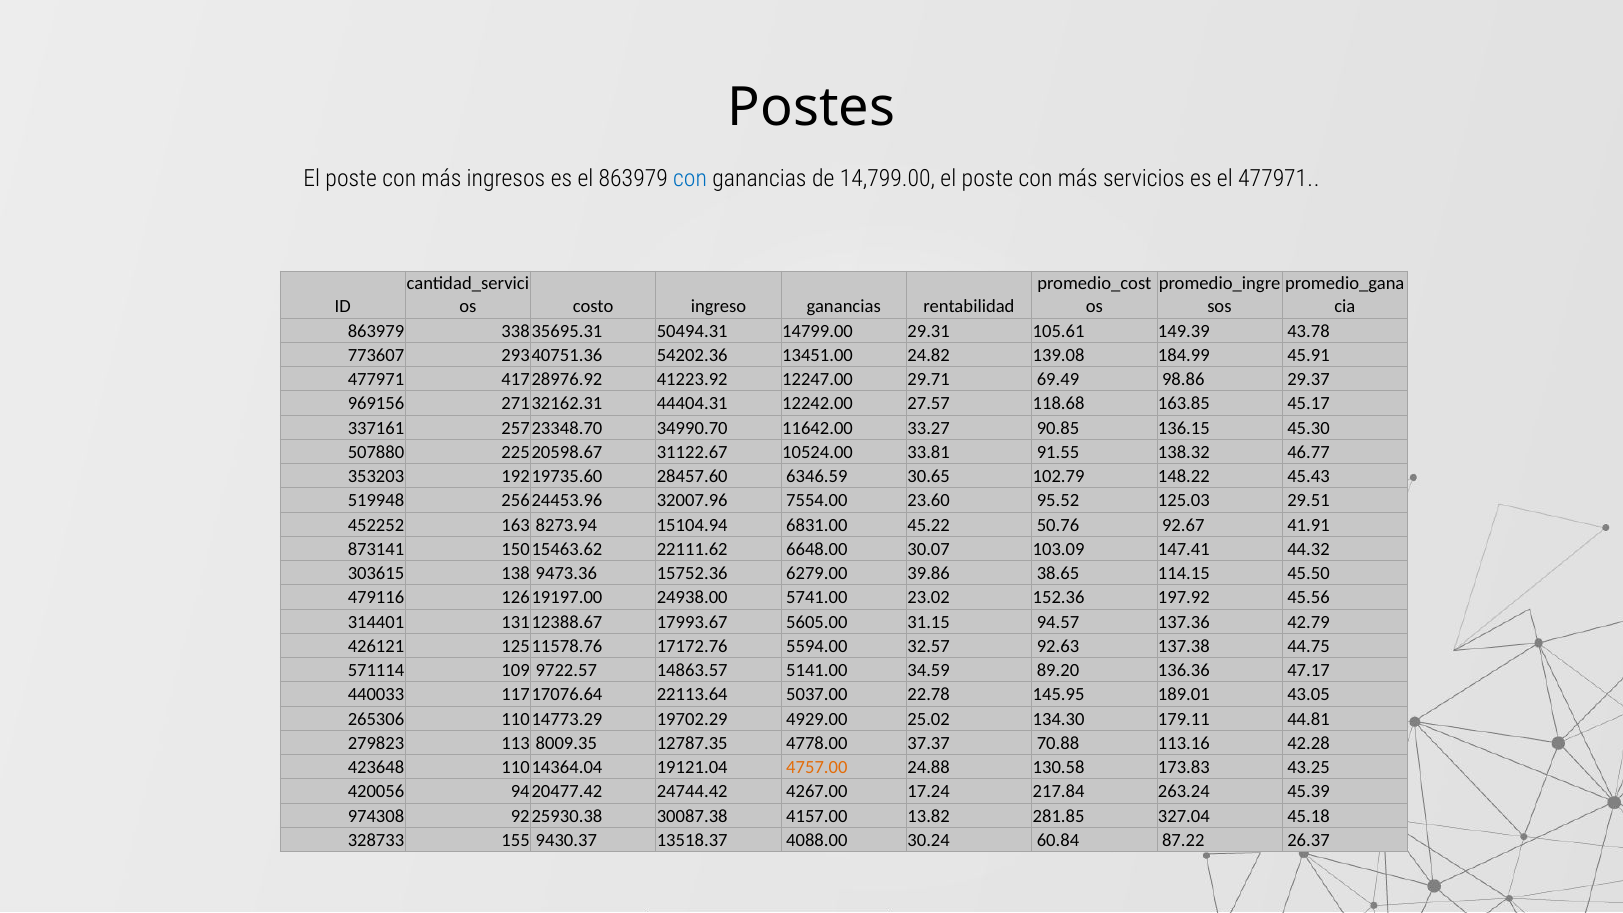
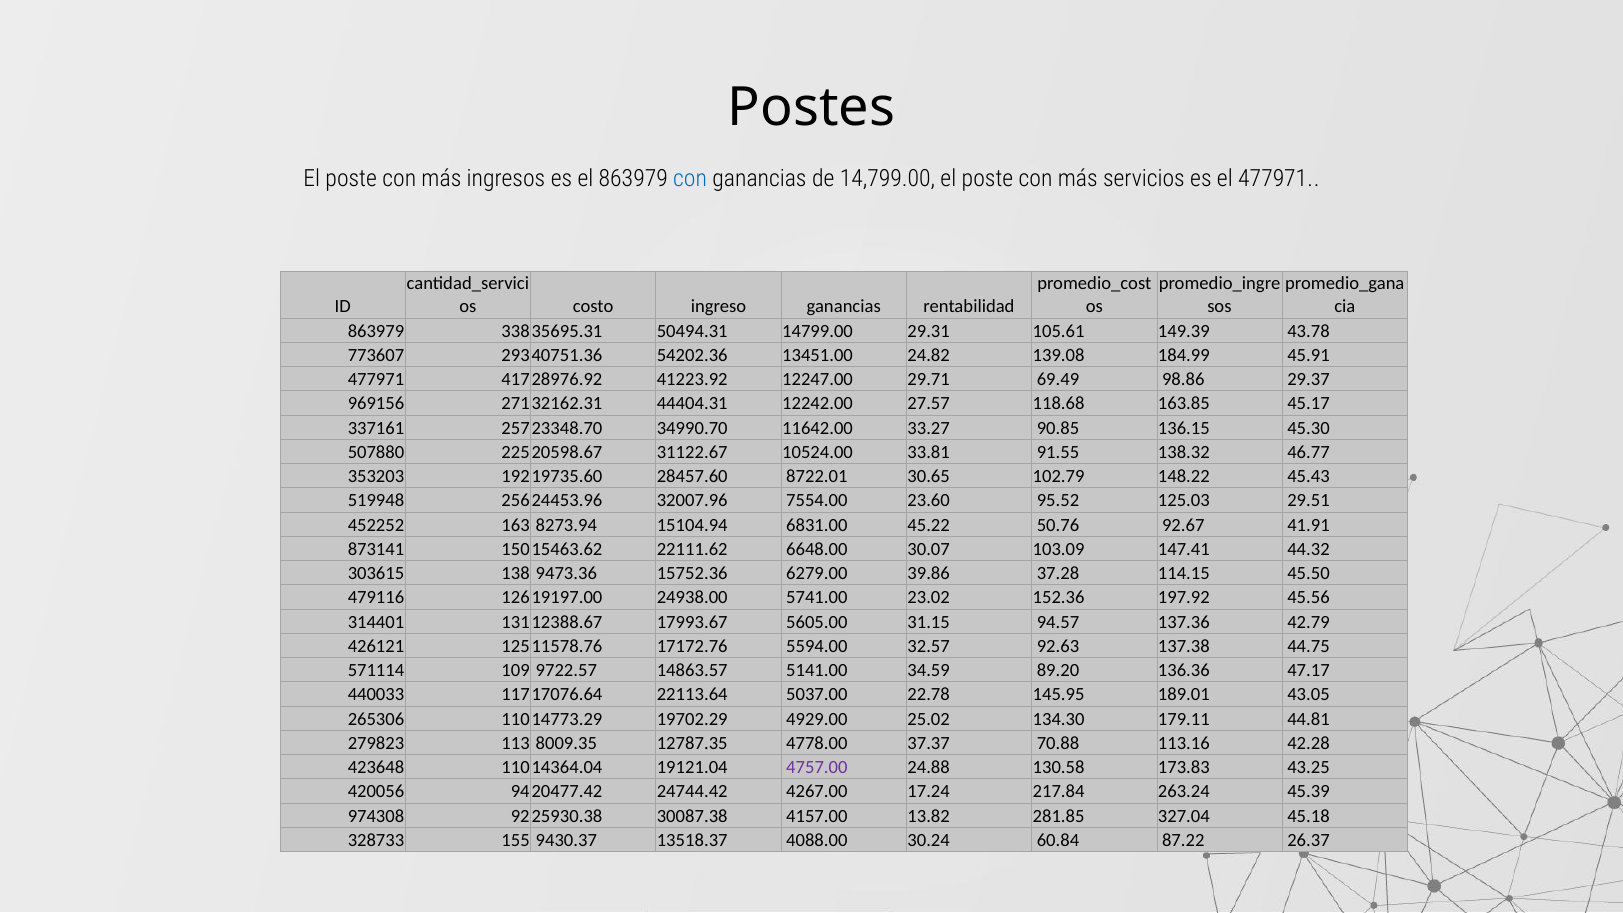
6346.59: 6346.59 -> 8722.01
38.65: 38.65 -> 37.28
4757.00 colour: orange -> purple
